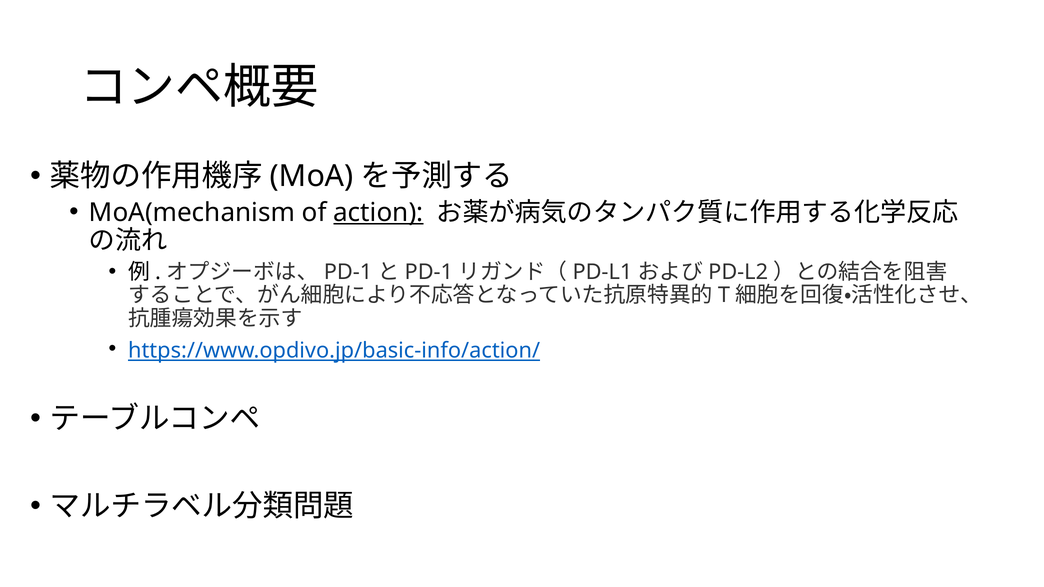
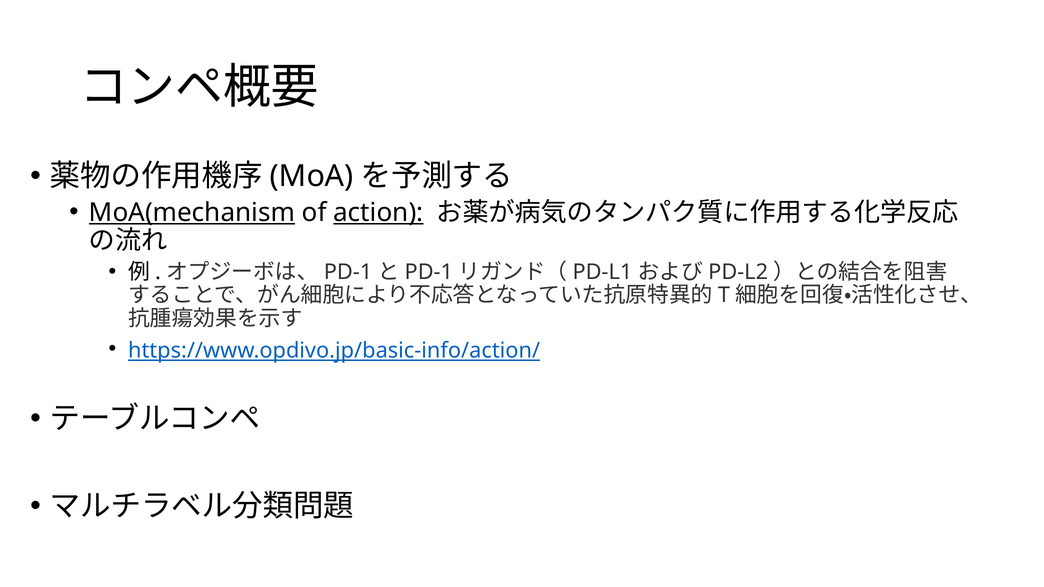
MoA(mechanism underline: none -> present
